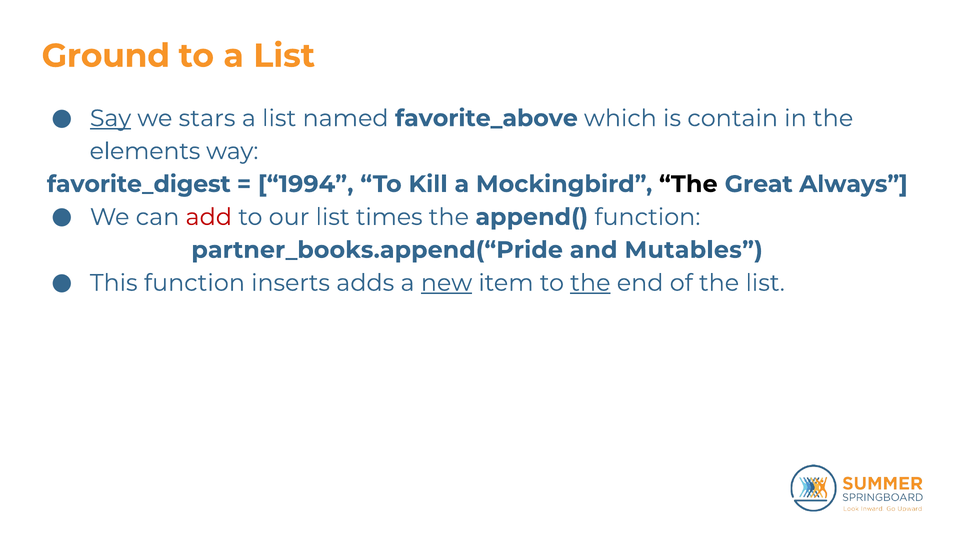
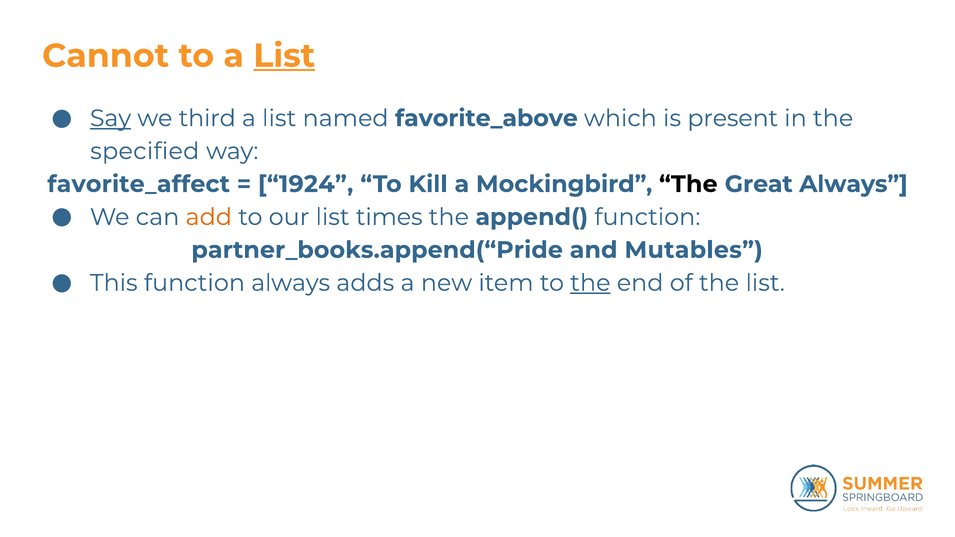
Ground: Ground -> Cannot
List at (284, 56) underline: none -> present
stars: stars -> third
contain: contain -> present
elements: elements -> specified
favorite_digest: favorite_digest -> favorite_affect
1994: 1994 -> 1924
add colour: red -> orange
function inserts: inserts -> always
new underline: present -> none
